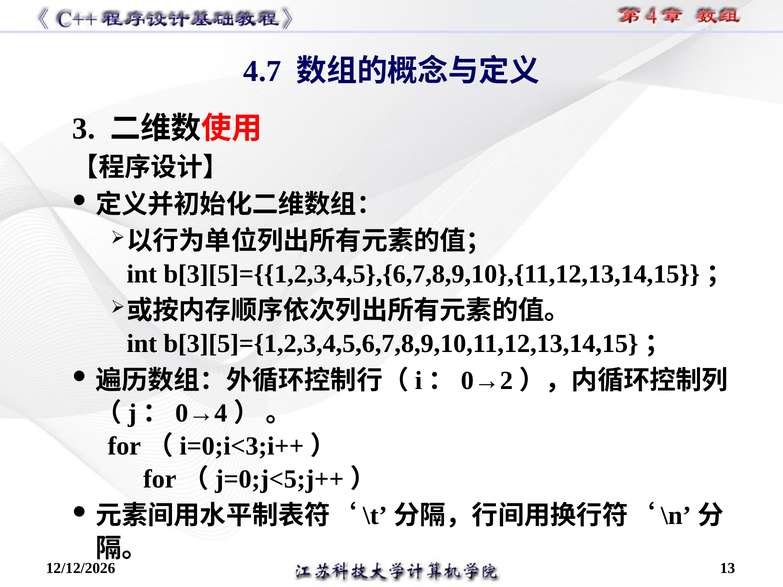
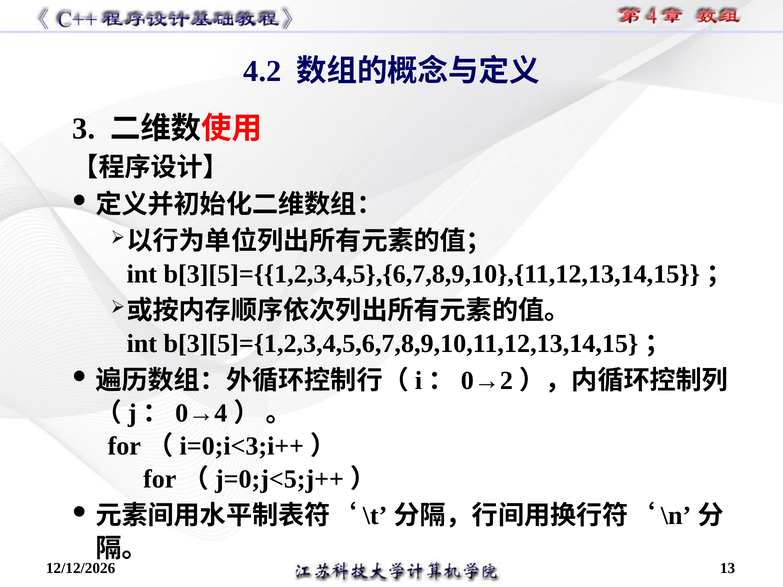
4.7: 4.7 -> 4.2
